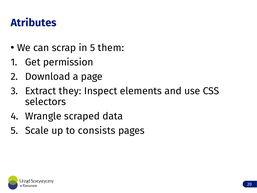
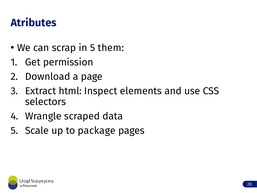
they: they -> html
consists: consists -> package
